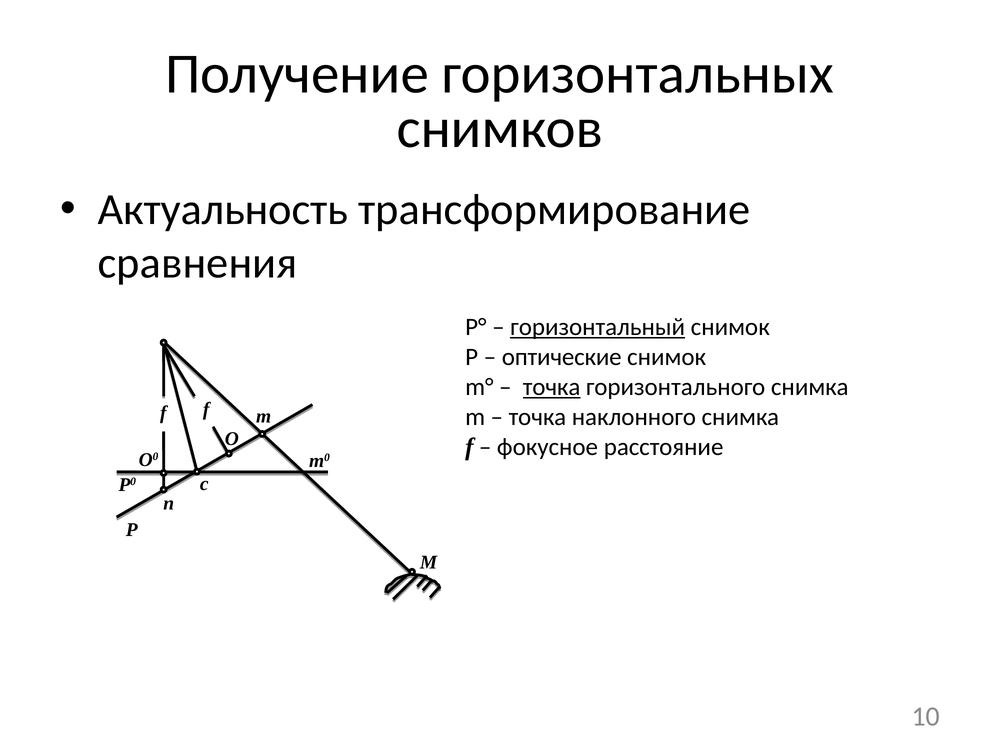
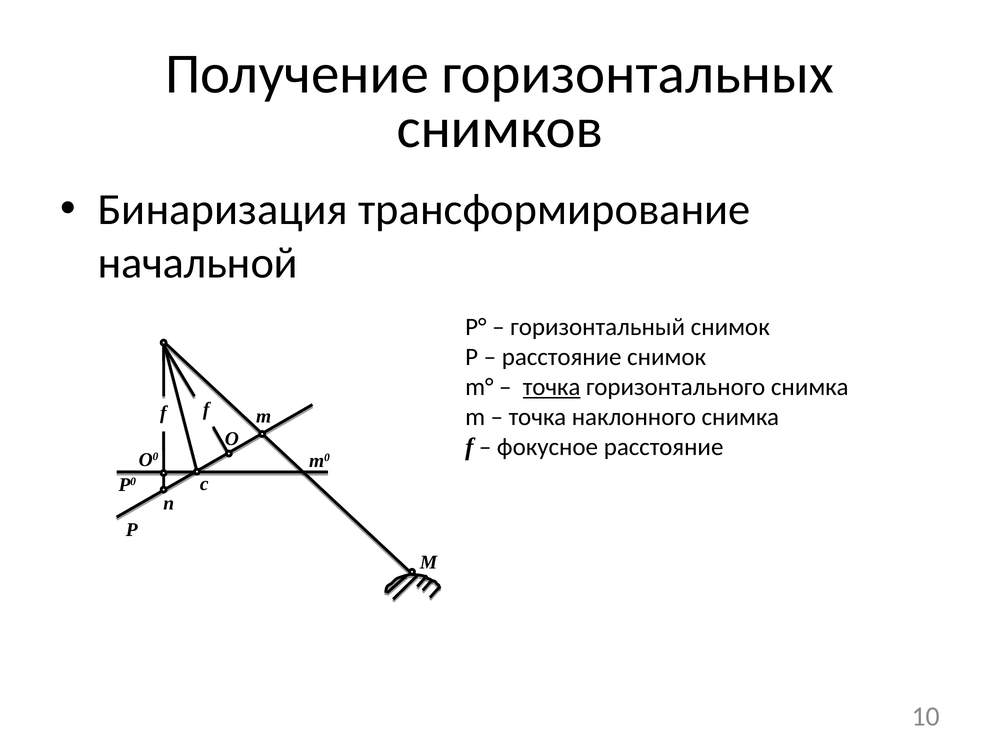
Актуальность: Актуальность -> Бинаризация
сравнения: сравнения -> начальной
горизонтальный underline: present -> none
оптические at (562, 357): оптические -> расстояние
